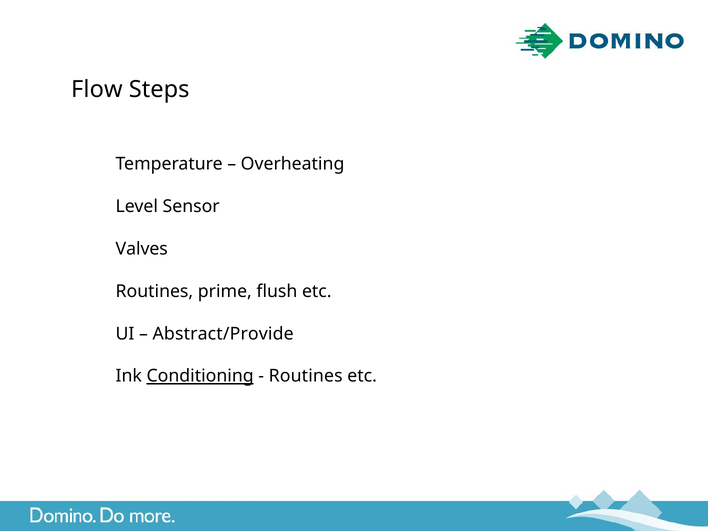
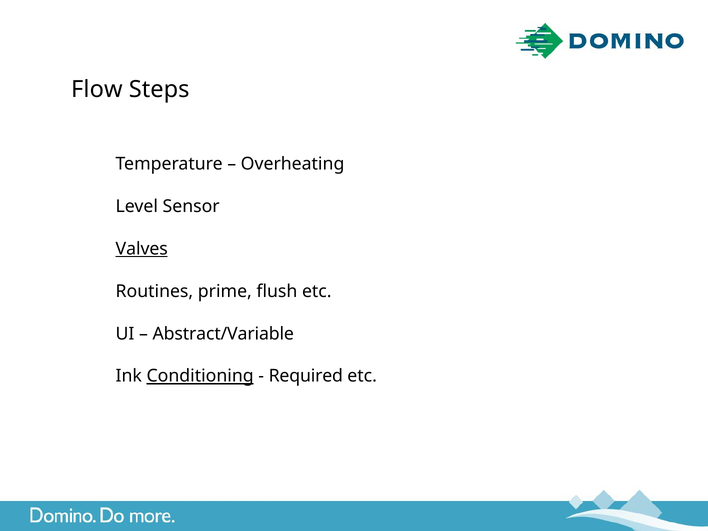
Valves underline: none -> present
Abstract/Provide: Abstract/Provide -> Abstract/Variable
Routines at (306, 376): Routines -> Required
